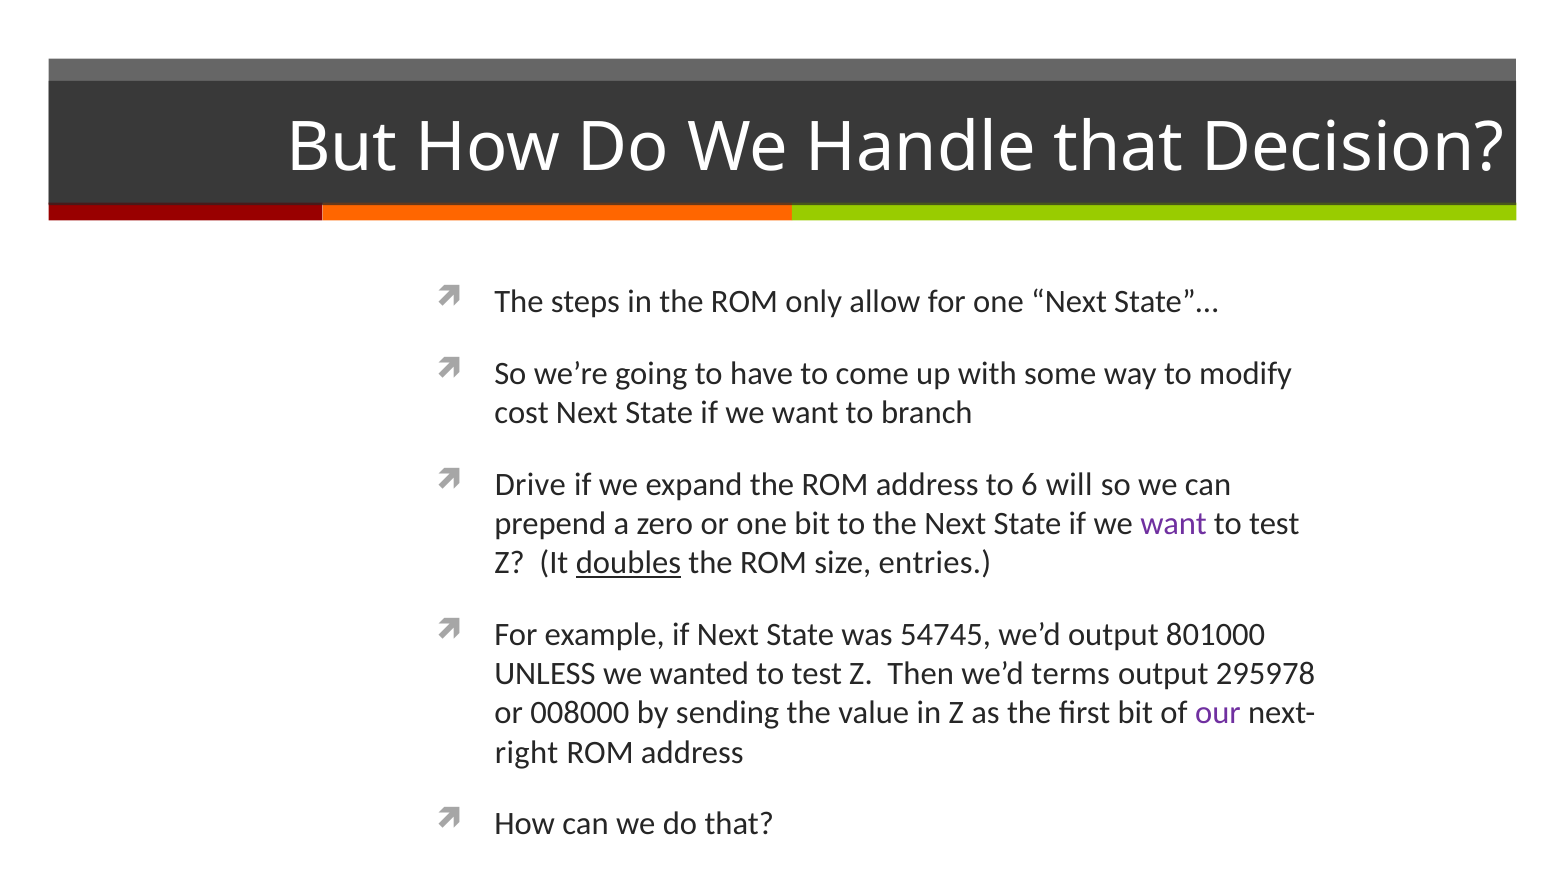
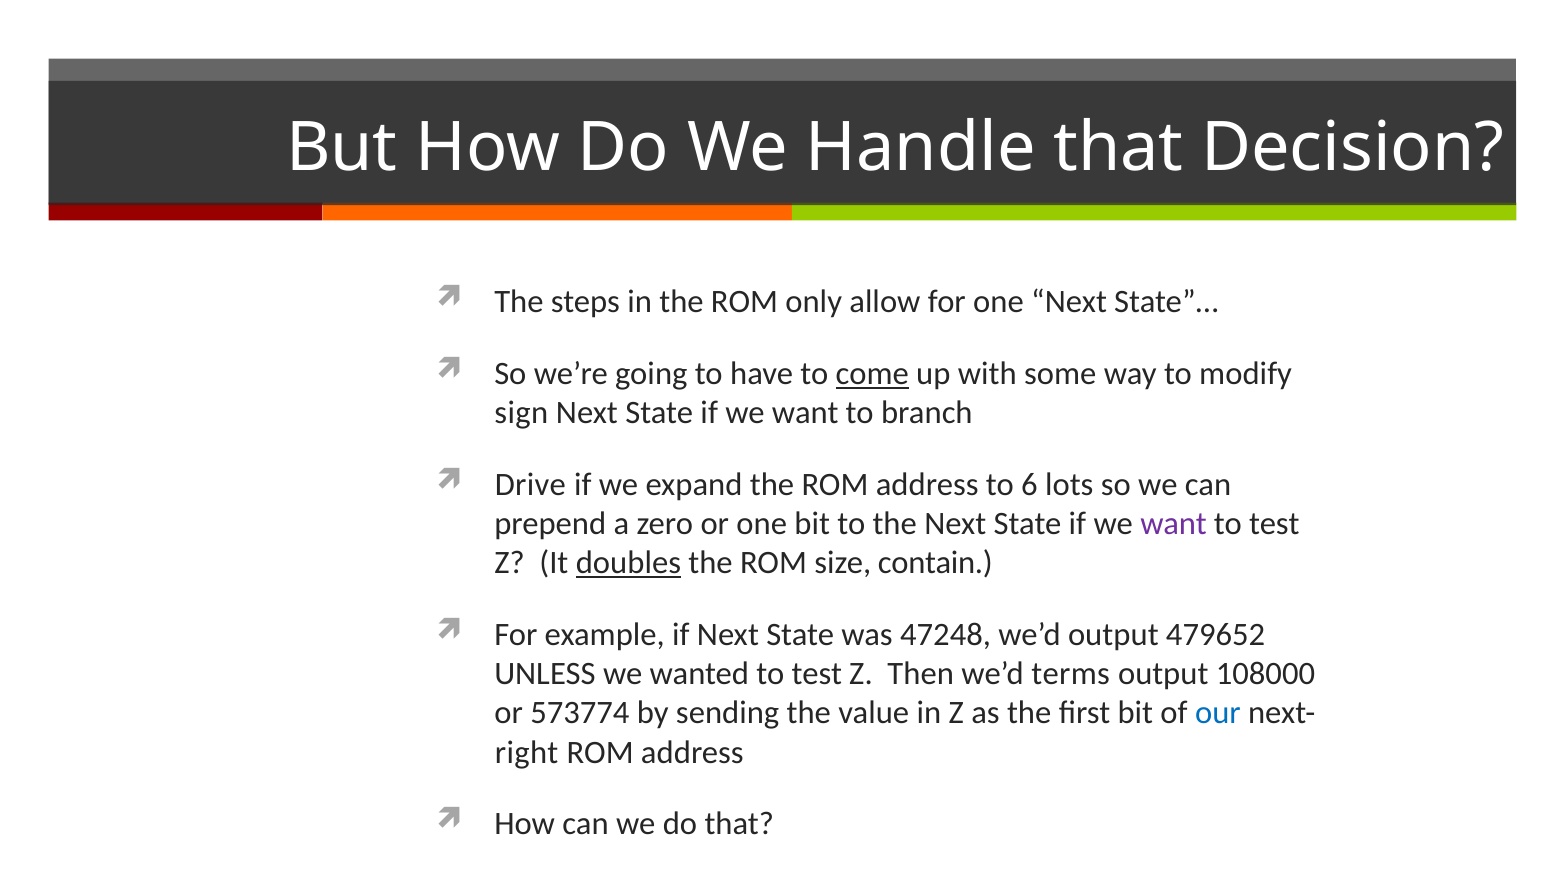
come underline: none -> present
cost: cost -> sign
will: will -> lots
entries: entries -> contain
54745: 54745 -> 47248
801000: 801000 -> 479652
295978: 295978 -> 108000
008000: 008000 -> 573774
our colour: purple -> blue
